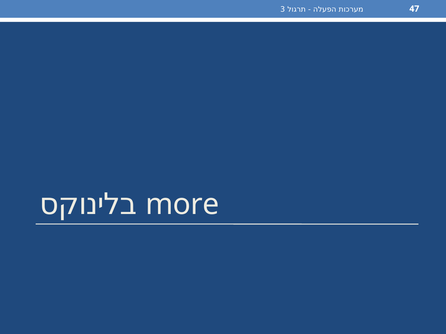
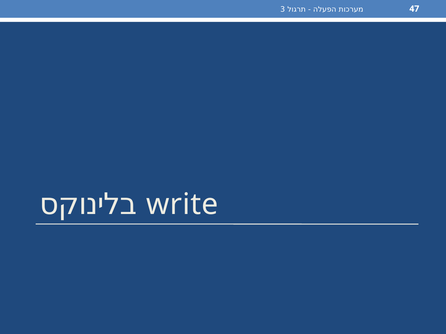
more: more -> write
